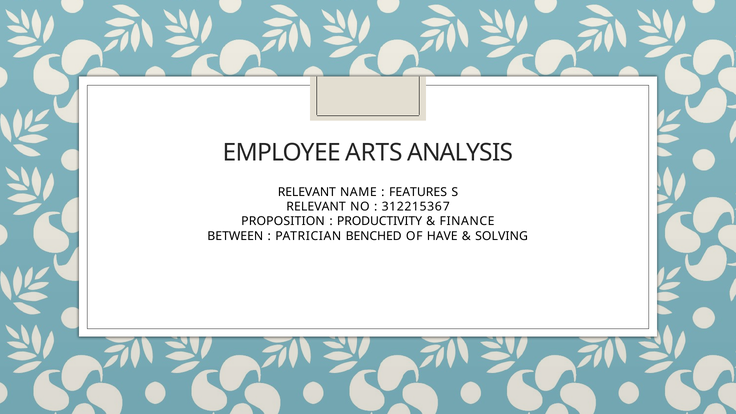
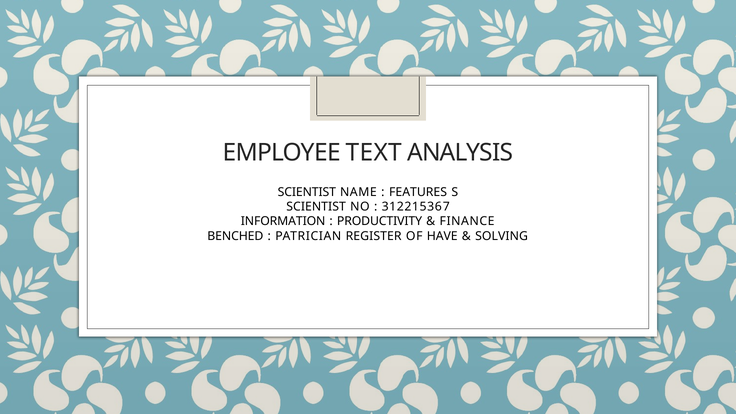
ARTS: ARTS -> TEXT
RELEVANT at (307, 192): RELEVANT -> SCIENTIST
RELEVANT at (316, 207): RELEVANT -> SCIENTIST
PROPOSITION: PROPOSITION -> INFORMATION
BETWEEN: BETWEEN -> BENCHED
BENCHED: BENCHED -> REGISTER
